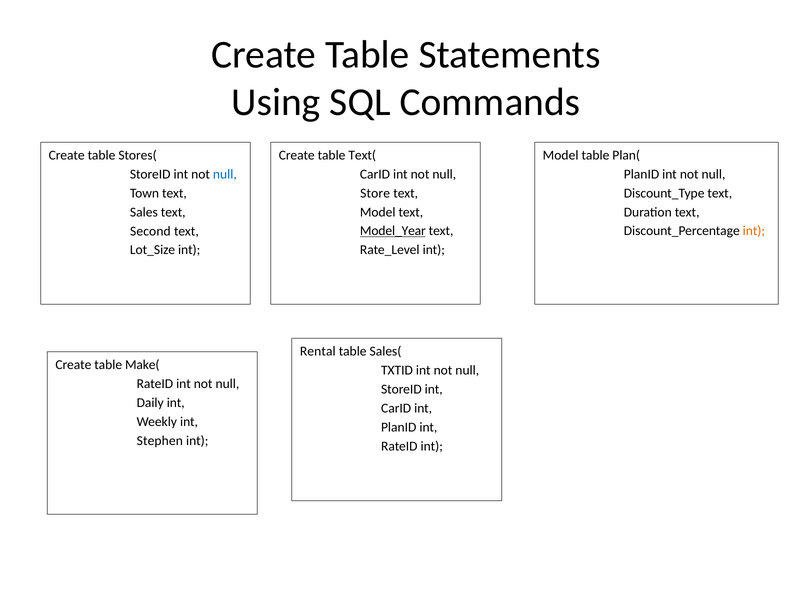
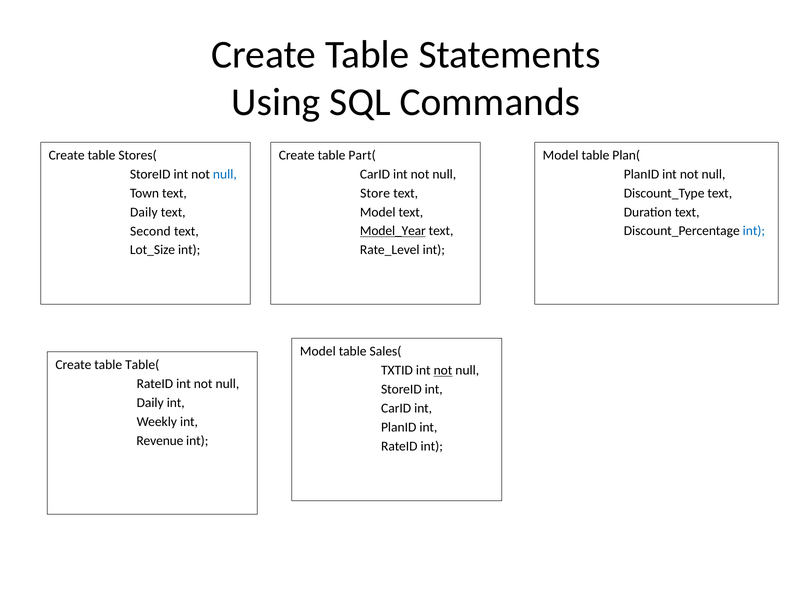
Text(: Text( -> Part(
Sales at (144, 212): Sales -> Daily
int at (754, 231) colour: orange -> blue
Rental at (318, 351): Rental -> Model
Make(: Make( -> Table(
not at (443, 370) underline: none -> present
Stephen: Stephen -> Revenue
